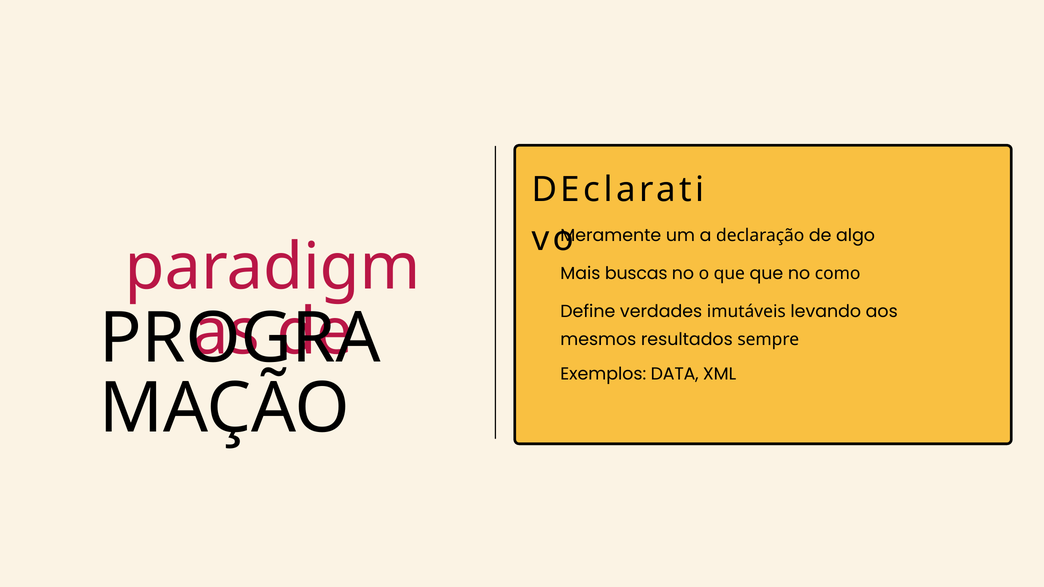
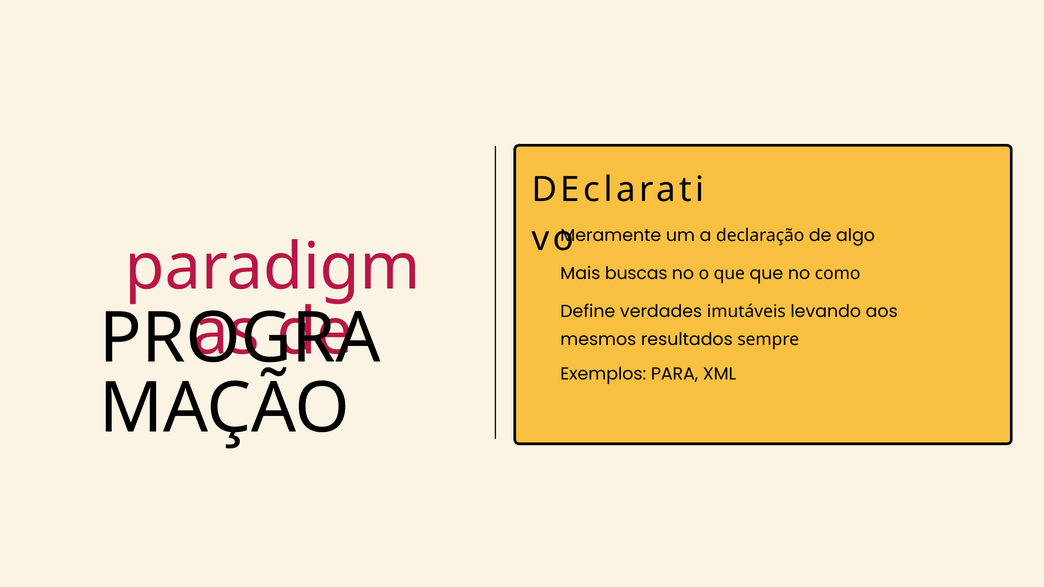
DATA: DATA -> PARA
